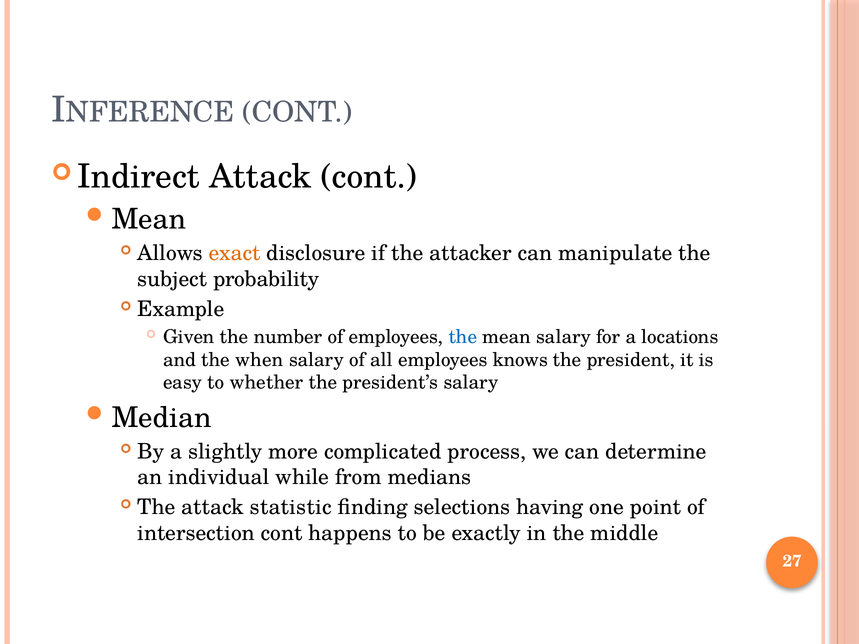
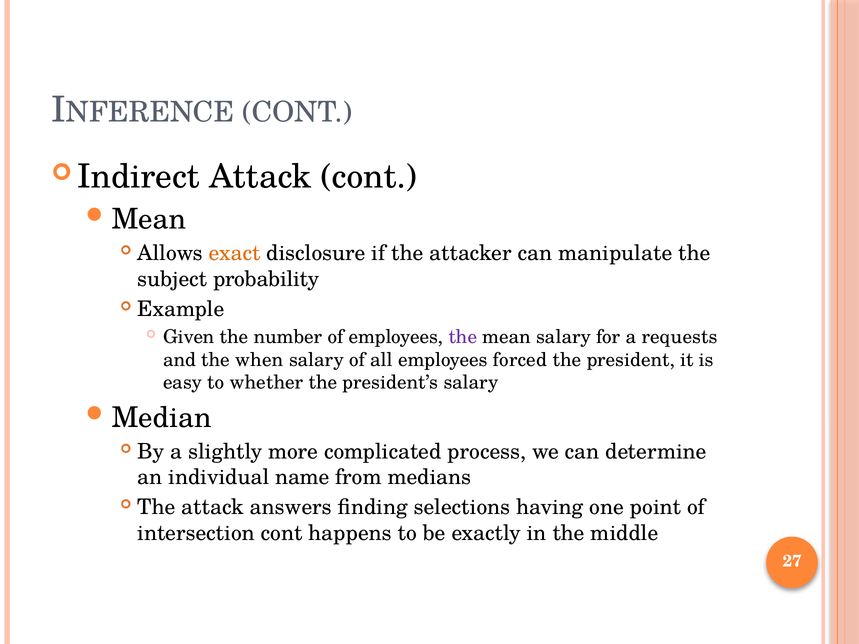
the at (463, 337) colour: blue -> purple
locations: locations -> requests
knows: knows -> forced
while: while -> name
statistic: statistic -> answers
